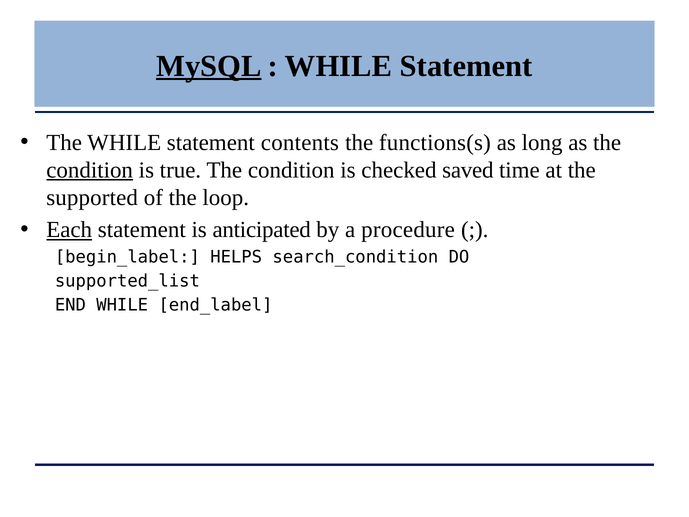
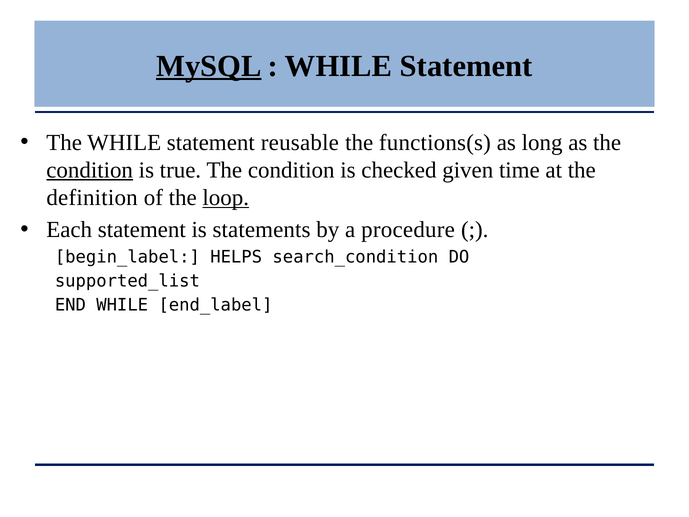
contents: contents -> reusable
saved: saved -> given
supported: supported -> definition
loop underline: none -> present
Each underline: present -> none
anticipated: anticipated -> statements
